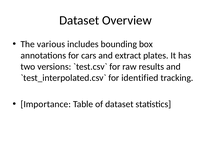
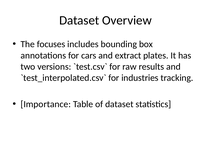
various: various -> focuses
identified: identified -> industries
